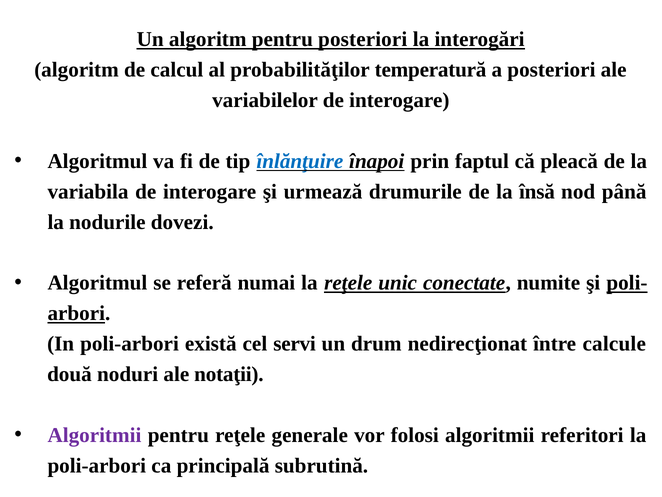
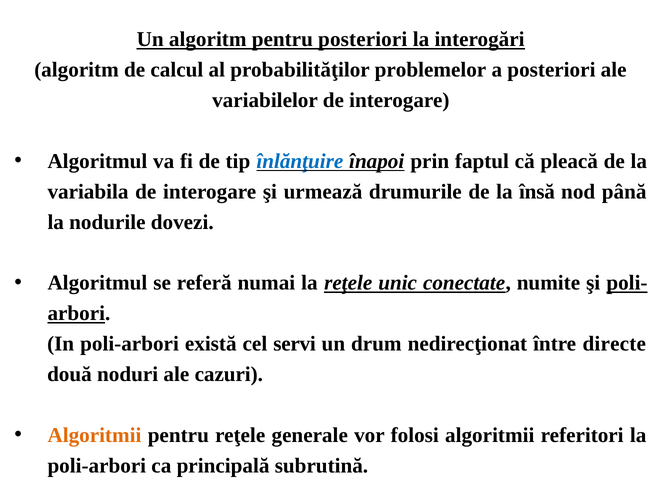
temperatură: temperatură -> problemelor
calcule: calcule -> directe
notaţii: notaţii -> cazuri
Algoritmii at (94, 435) colour: purple -> orange
